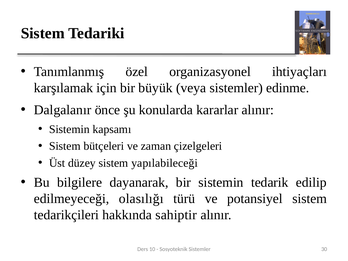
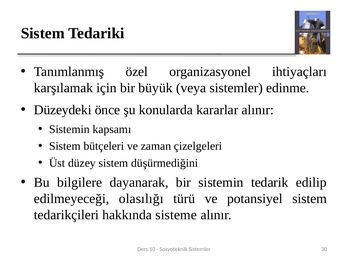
Dalgalanır: Dalgalanır -> Düzeydeki
yapılabileceği: yapılabileceği -> düşürmediğini
sahiptir: sahiptir -> sisteme
